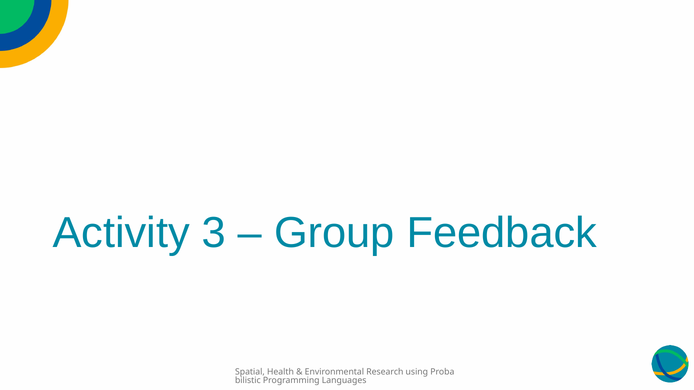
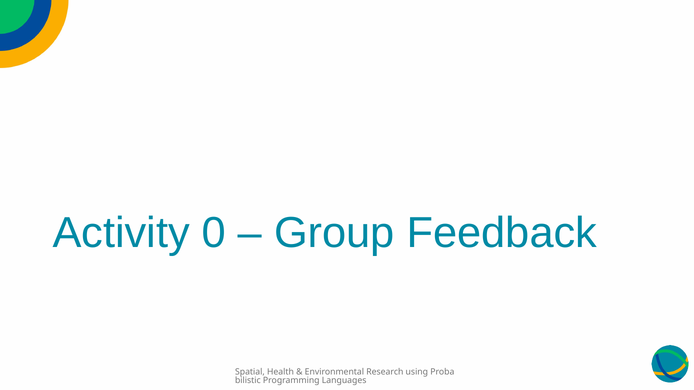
3: 3 -> 0
